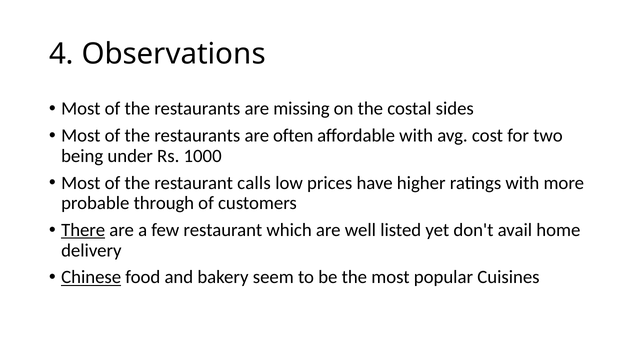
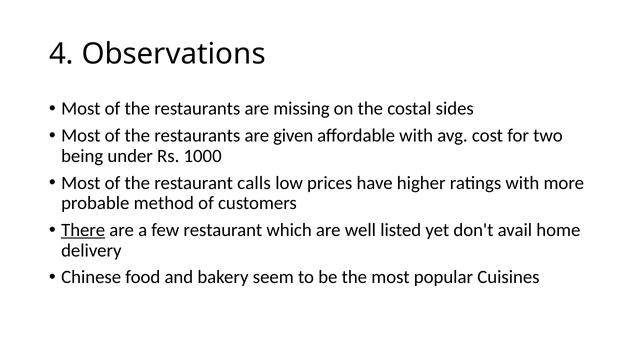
often: often -> given
through: through -> method
Chinese underline: present -> none
